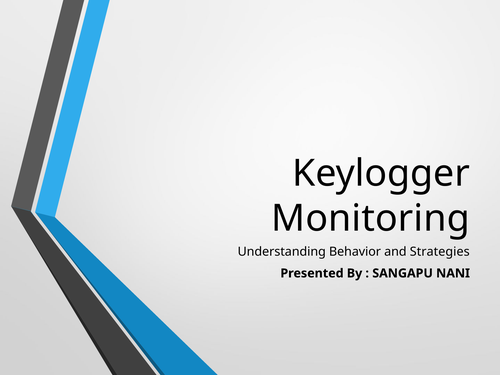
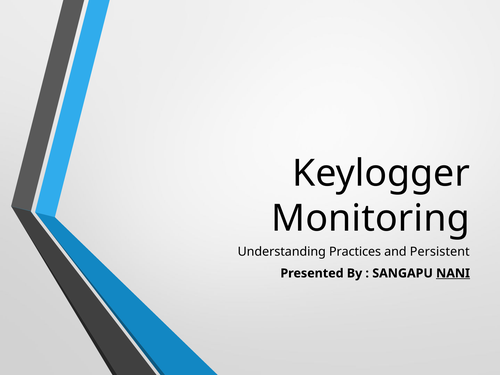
Behavior: Behavior -> Practices
Strategies: Strategies -> Persistent
NANI underline: none -> present
